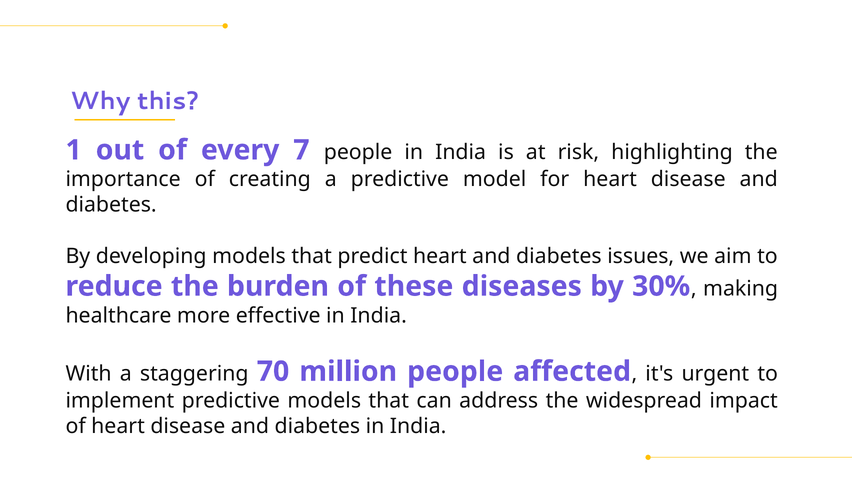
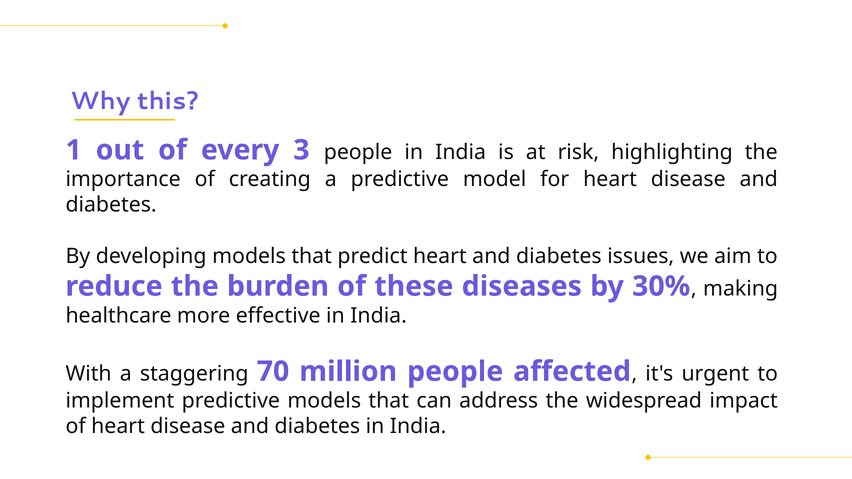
7: 7 -> 3
